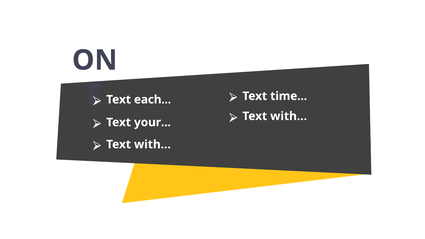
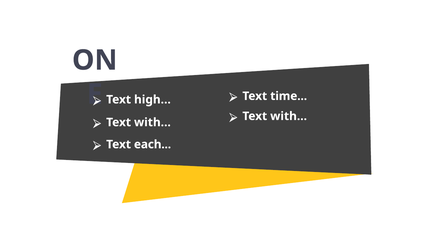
each: each -> high
your at (152, 122): your -> with
with at (152, 144): with -> each
